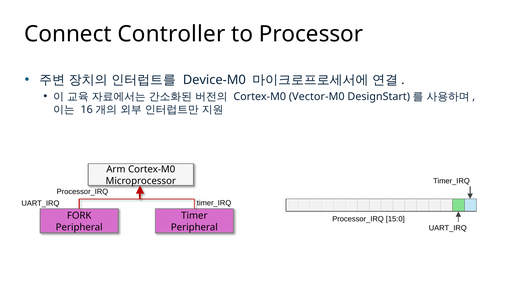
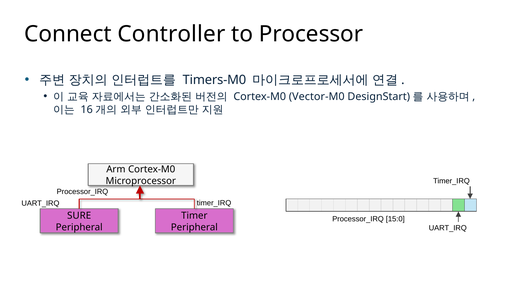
Device-M0: Device-M0 -> Timers-M0
FORK: FORK -> SURE
